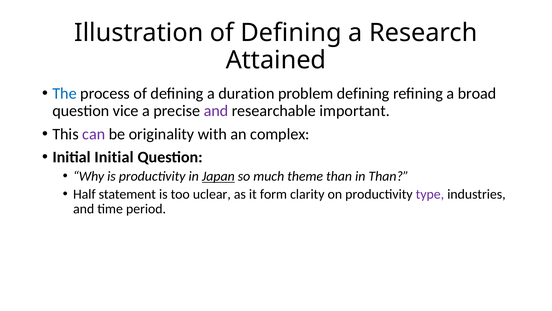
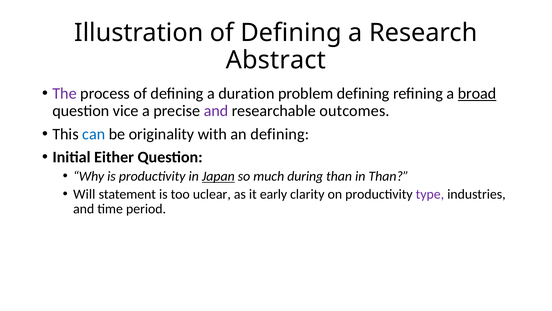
Attained: Attained -> Abstract
The colour: blue -> purple
broad underline: none -> present
important: important -> outcomes
can colour: purple -> blue
an complex: complex -> defining
Initial Initial: Initial -> Either
theme: theme -> during
Half: Half -> Will
form: form -> early
